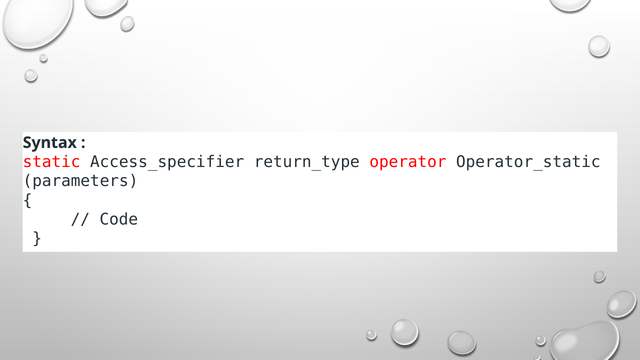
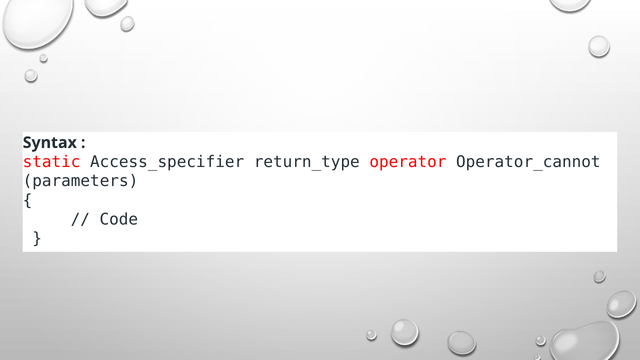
Operator_static: Operator_static -> Operator_cannot
